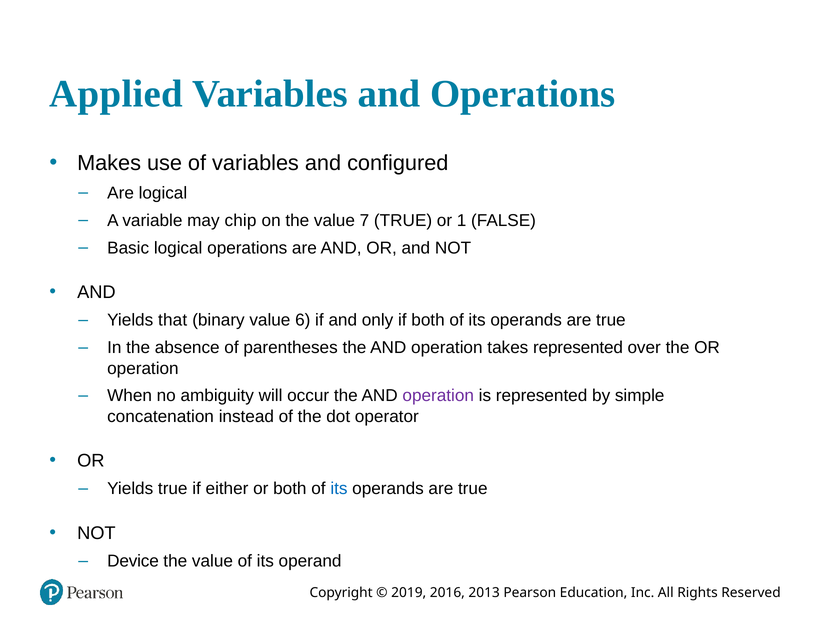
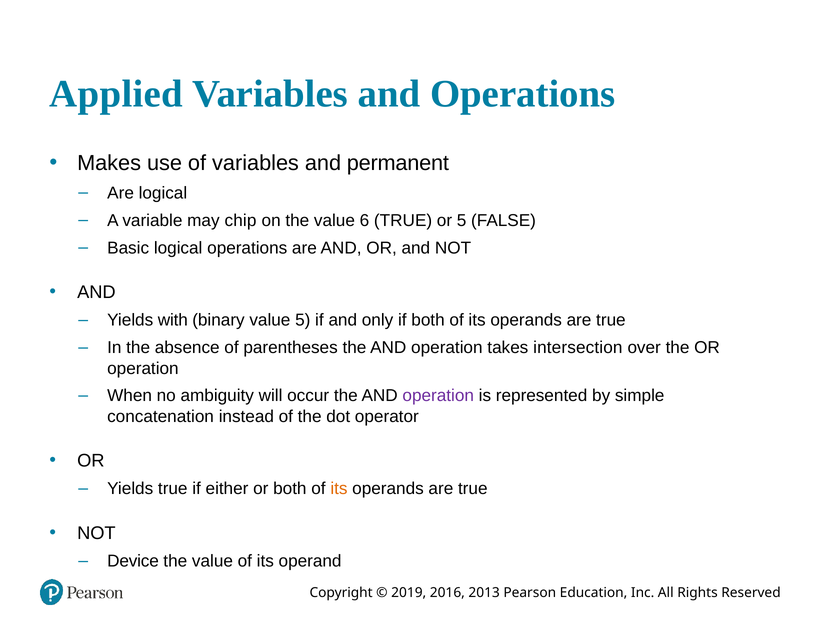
configured: configured -> permanent
7: 7 -> 6
or 1: 1 -> 5
that: that -> with
value 6: 6 -> 5
takes represented: represented -> intersection
its at (339, 489) colour: blue -> orange
